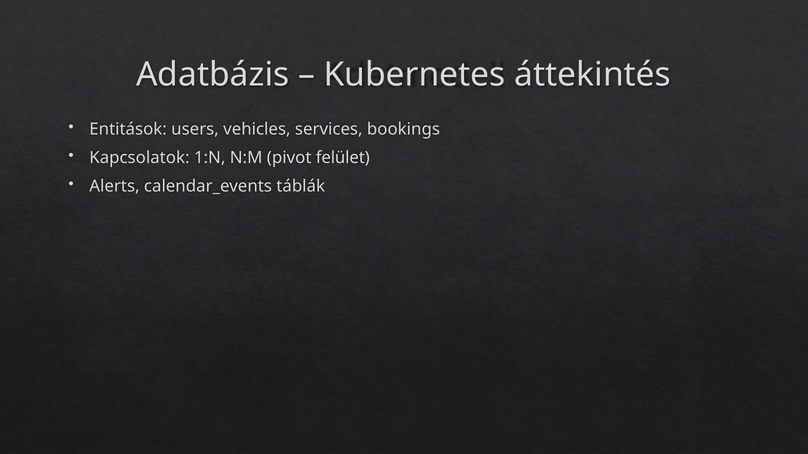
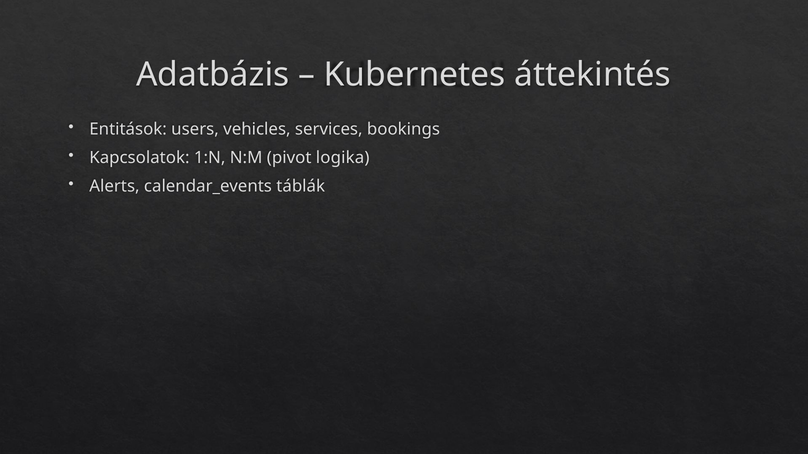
felület: felület -> logika
